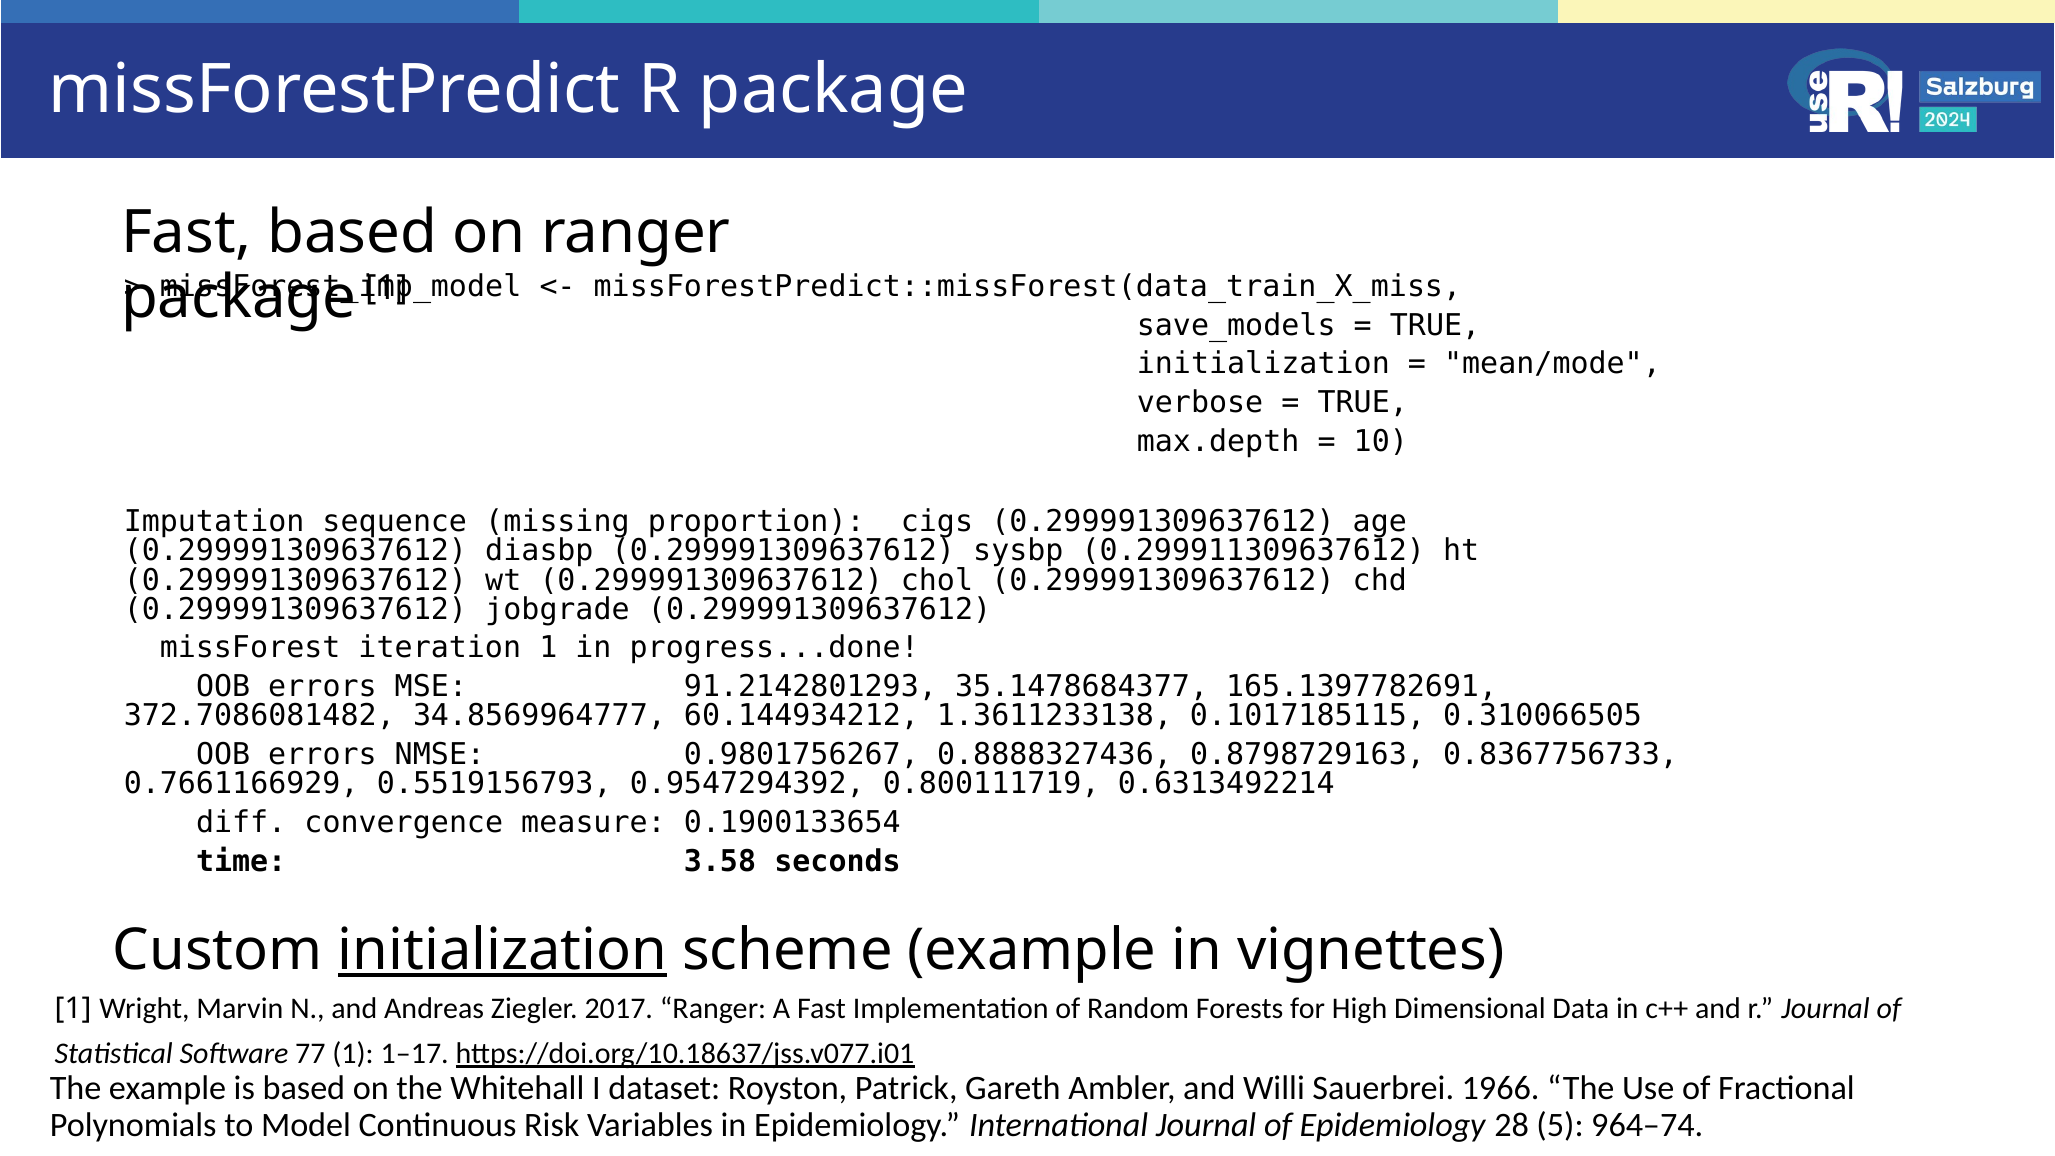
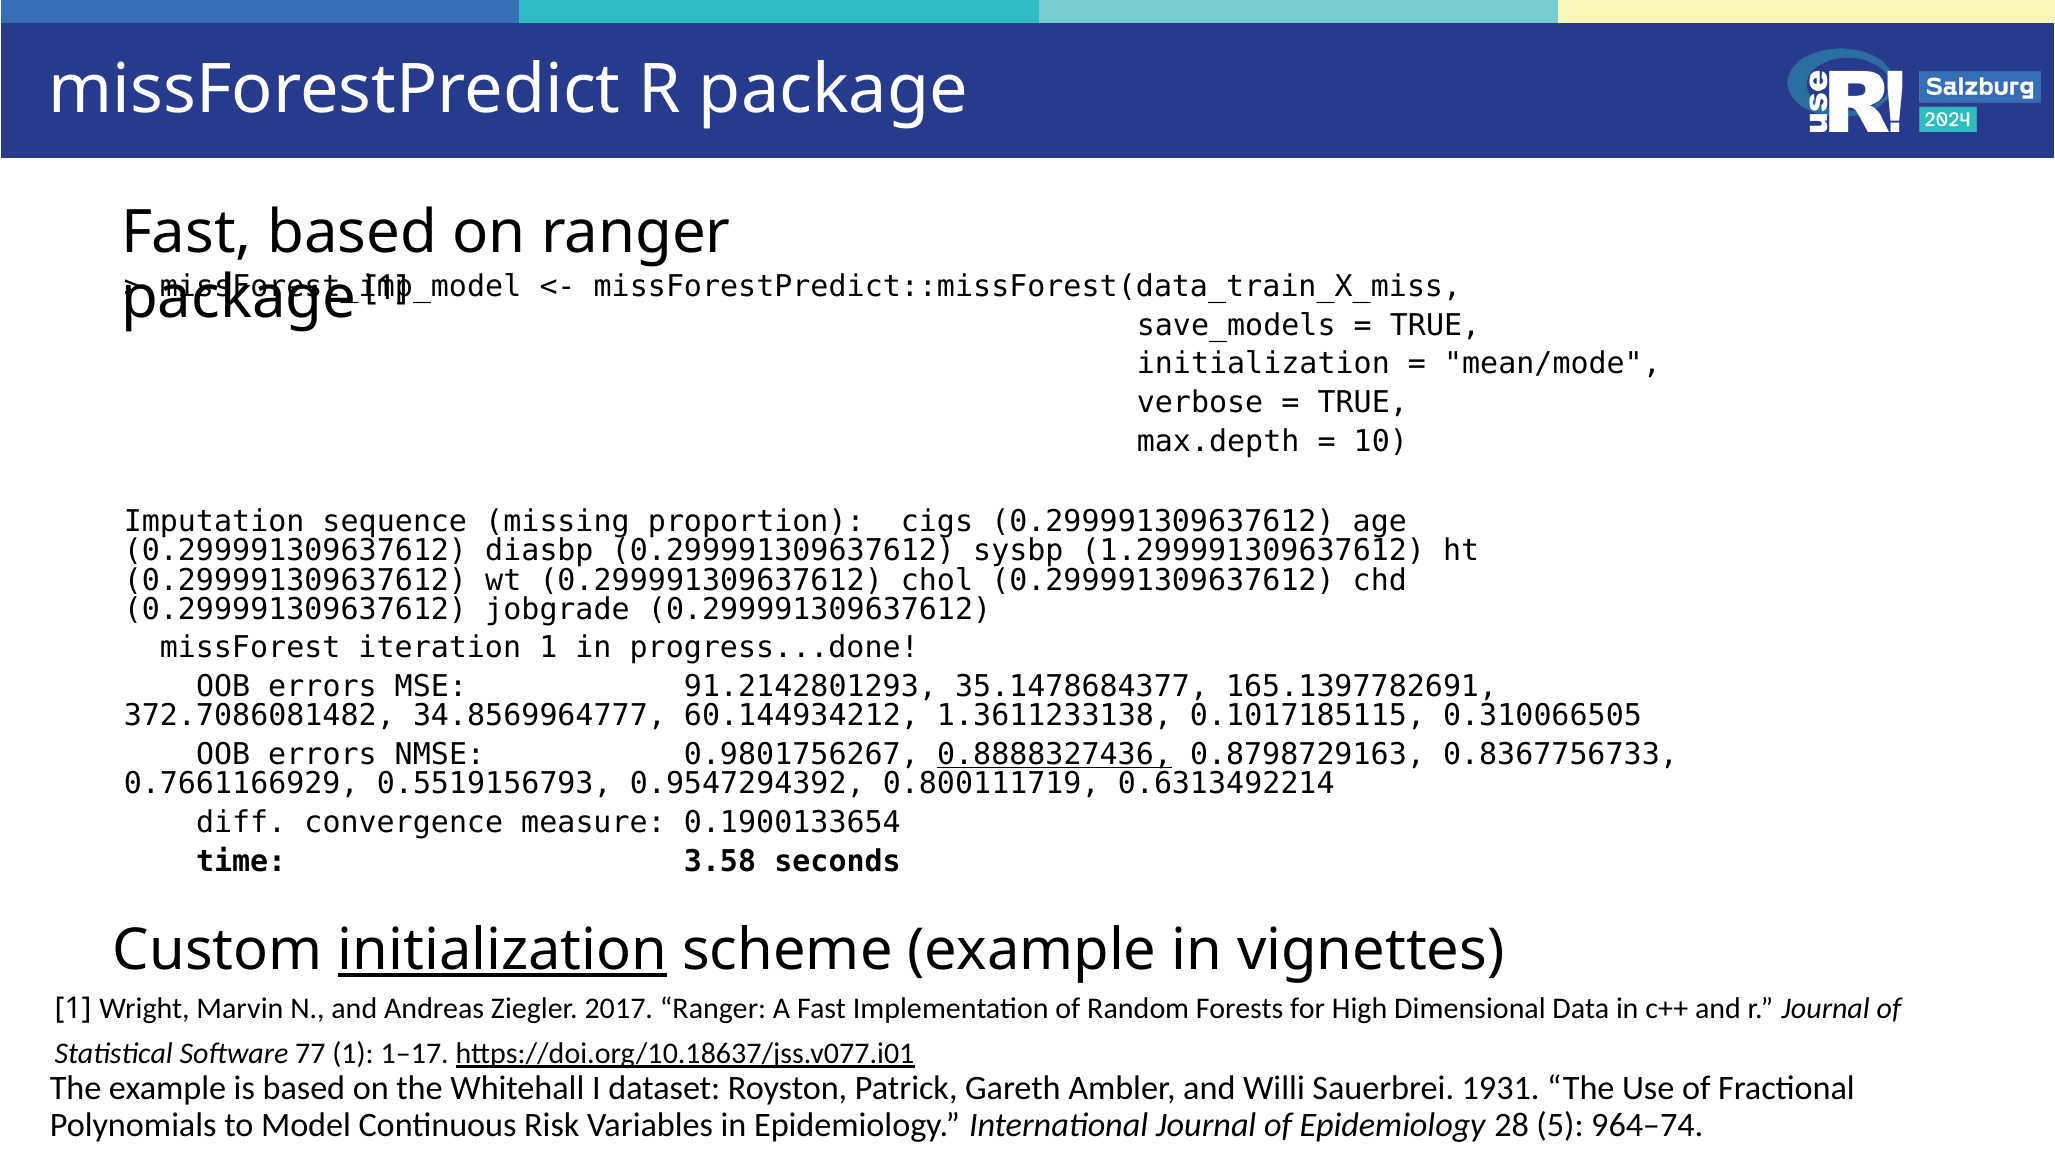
0.299911309637612: 0.299911309637612 -> 1.299991309637612
0.8888327436 underline: none -> present
1966: 1966 -> 1931
